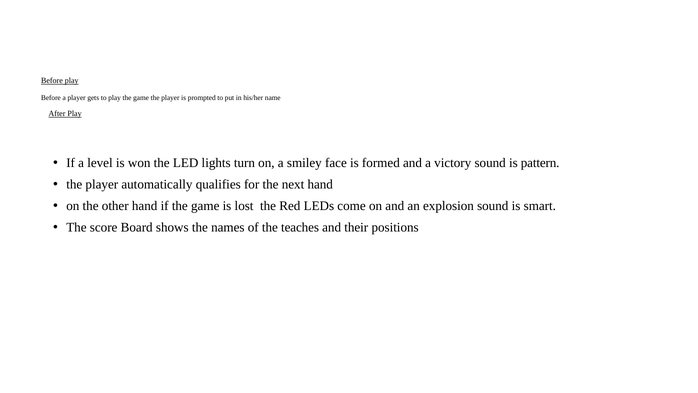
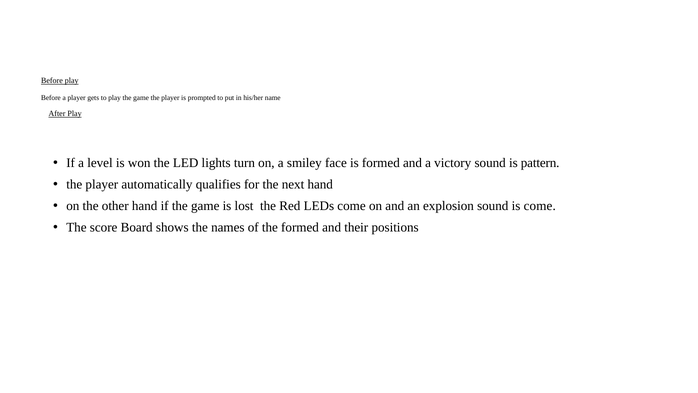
is smart: smart -> come
the teaches: teaches -> formed
